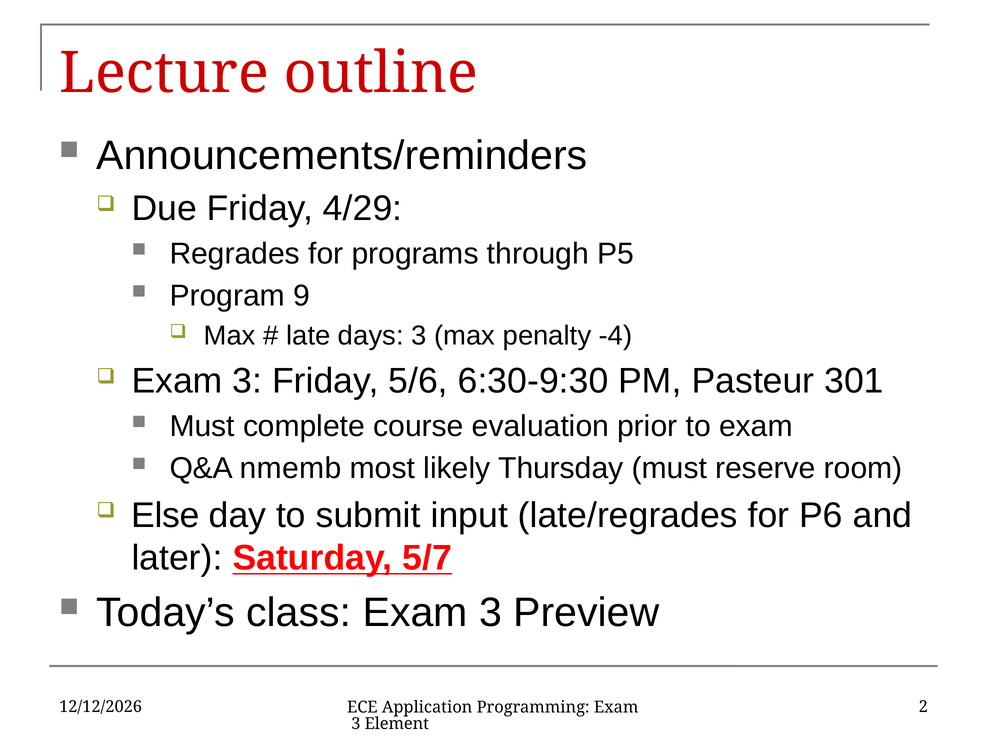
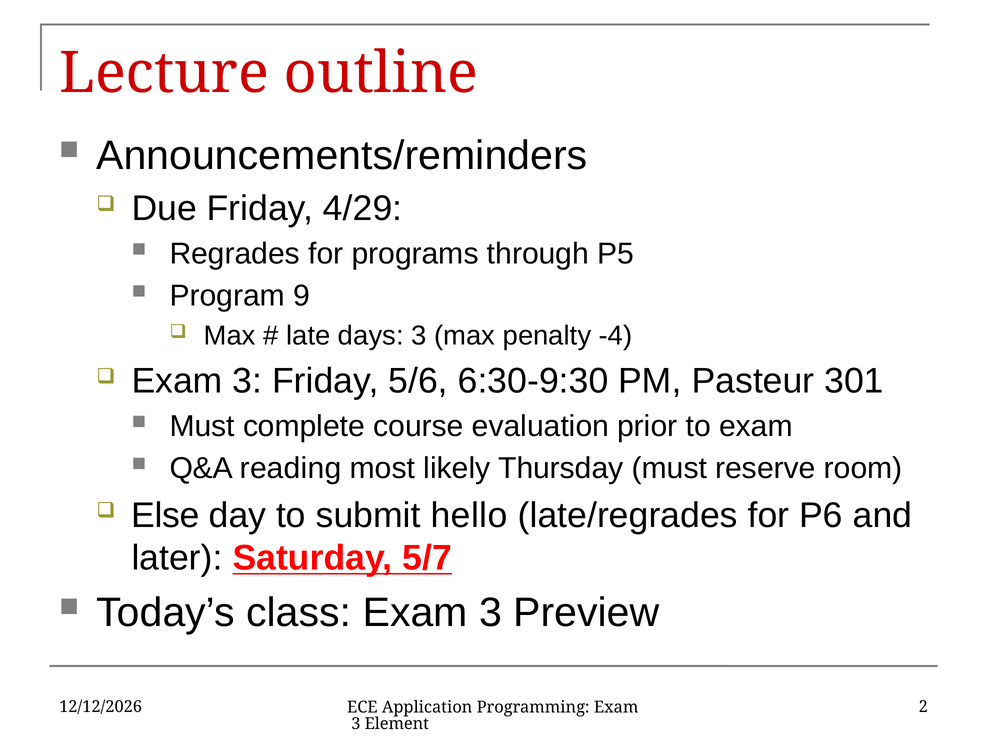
nmemb: nmemb -> reading
input: input -> hello
